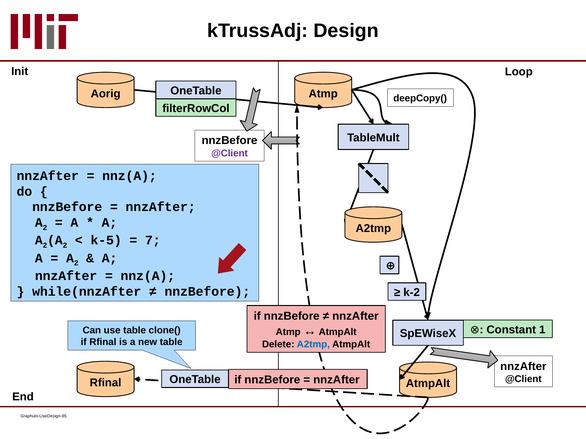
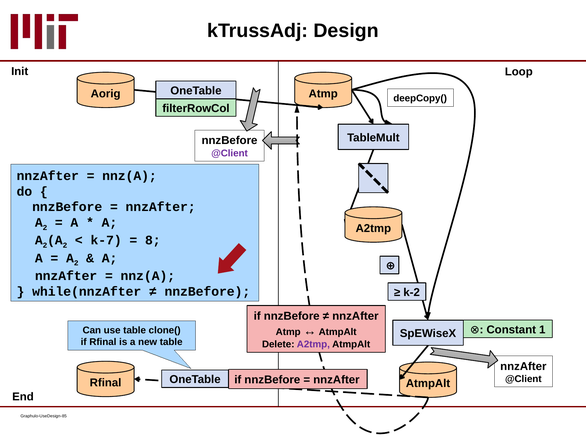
k-5: k-5 -> k-7
7: 7 -> 8
A2tmp at (313, 345) colour: blue -> purple
